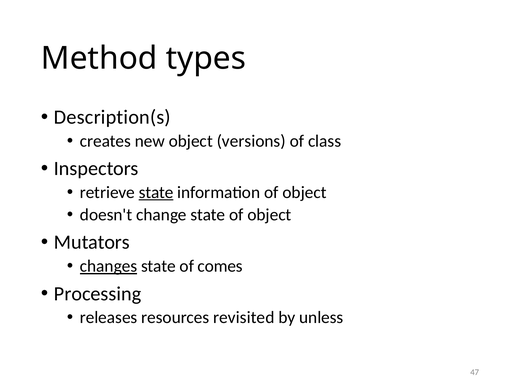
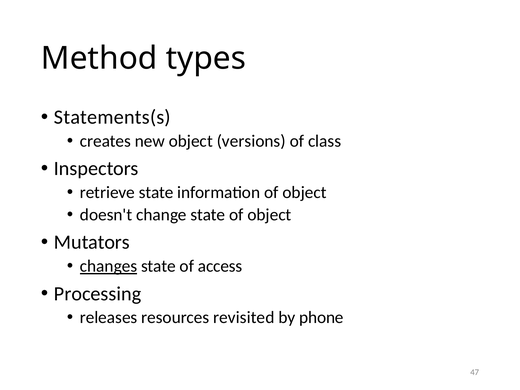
Description(s: Description(s -> Statements(s
state at (156, 193) underline: present -> none
comes: comes -> access
unless: unless -> phone
